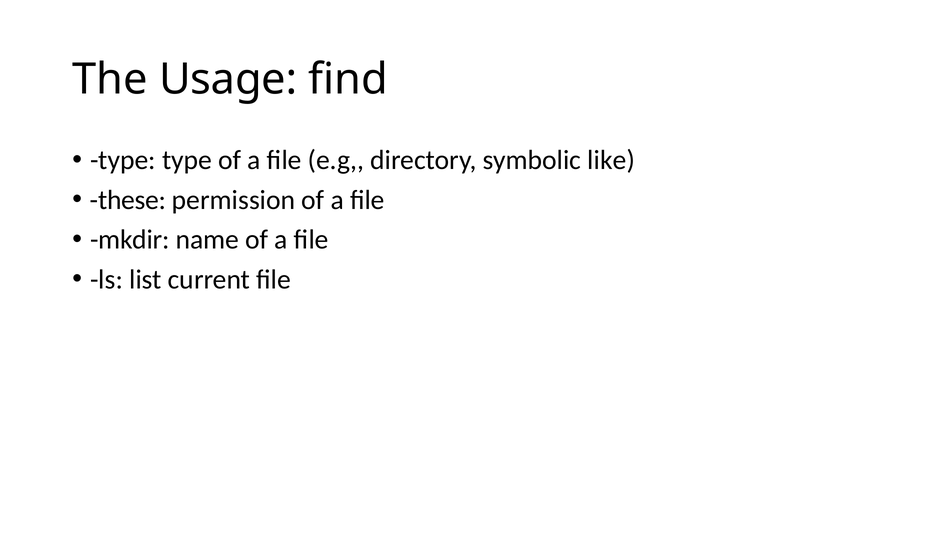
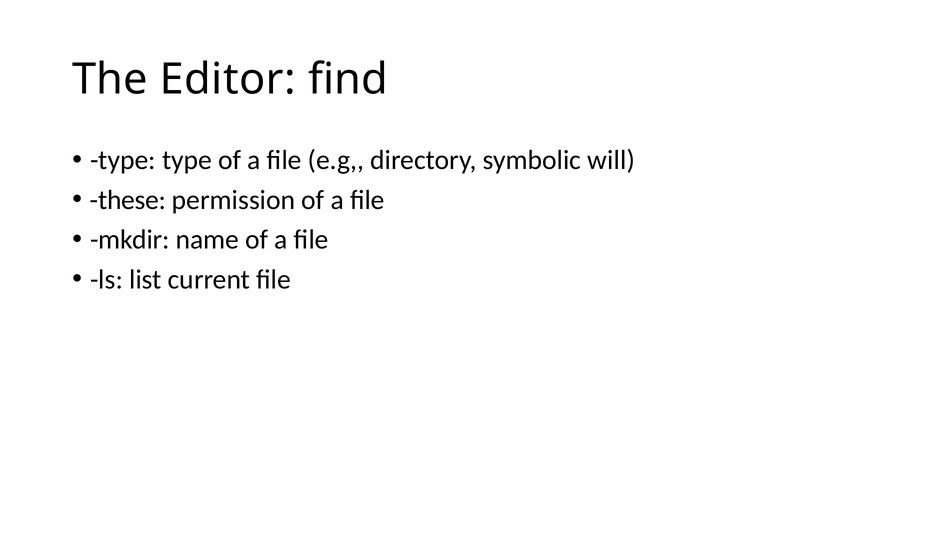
Usage: Usage -> Editor
like: like -> will
